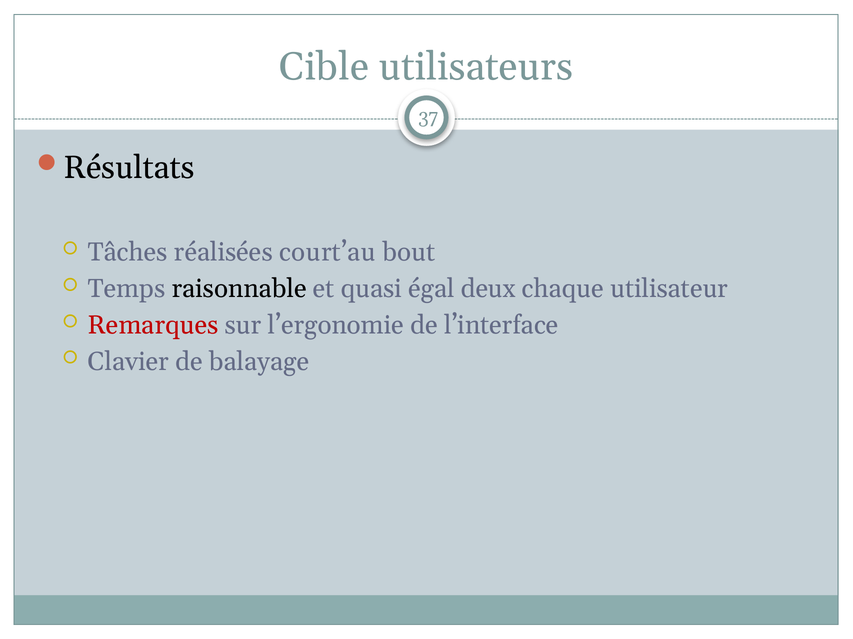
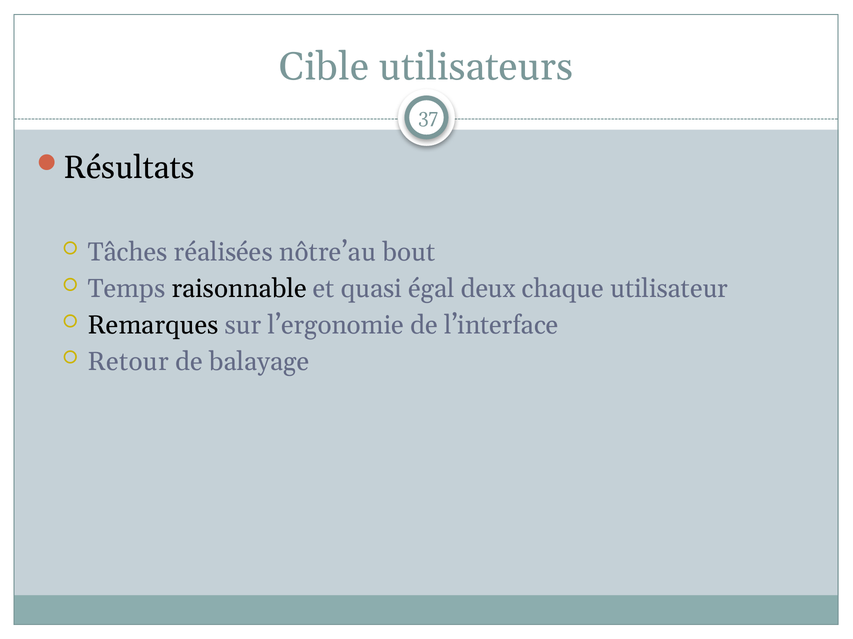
court’au: court’au -> nôtre’au
Remarques colour: red -> black
Clavier: Clavier -> Retour
